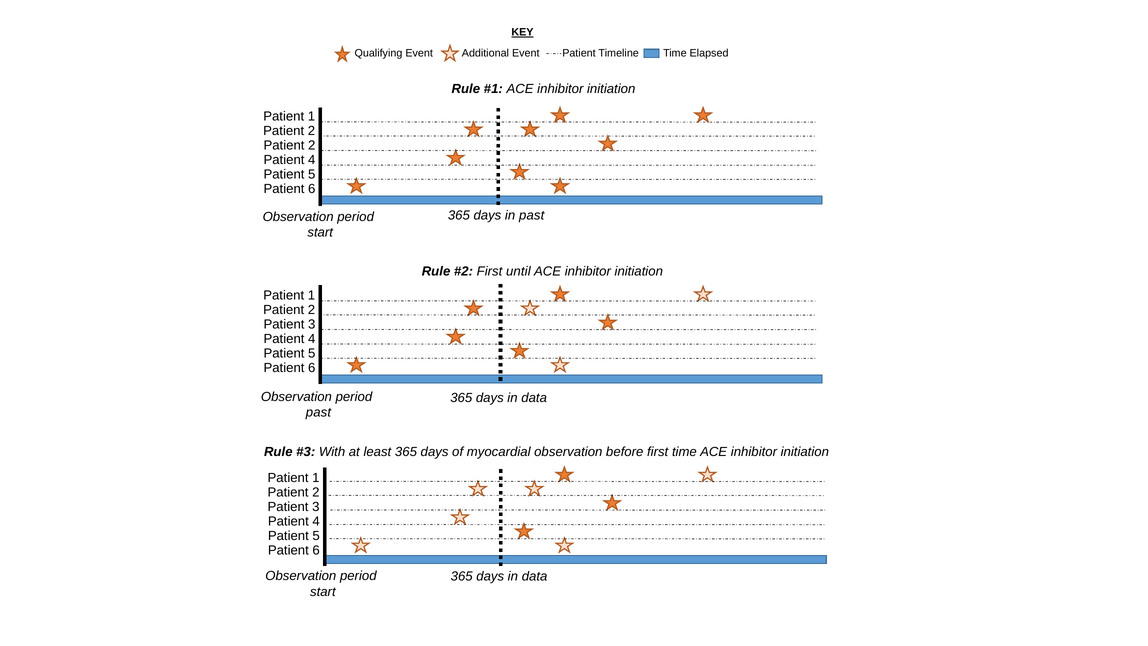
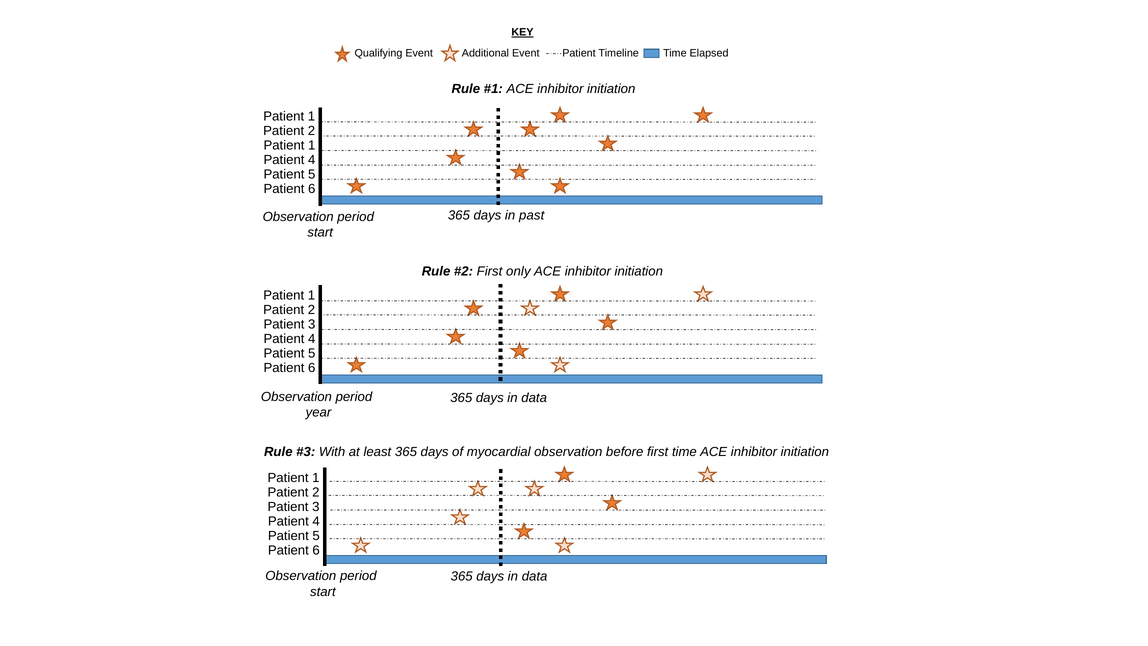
2 at (312, 145): 2 -> 1
until: until -> only
past at (318, 412): past -> year
